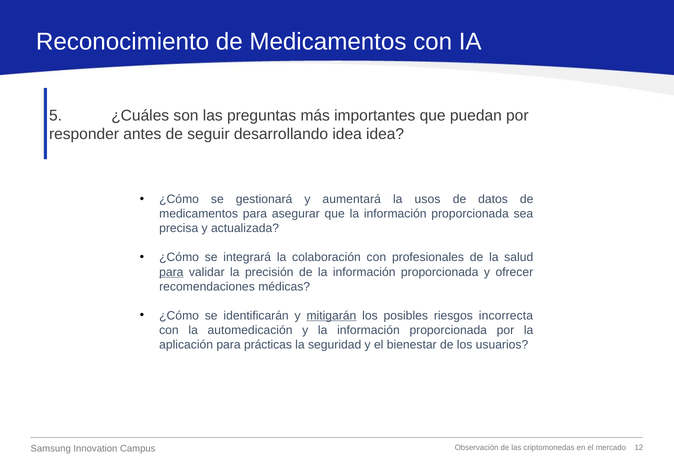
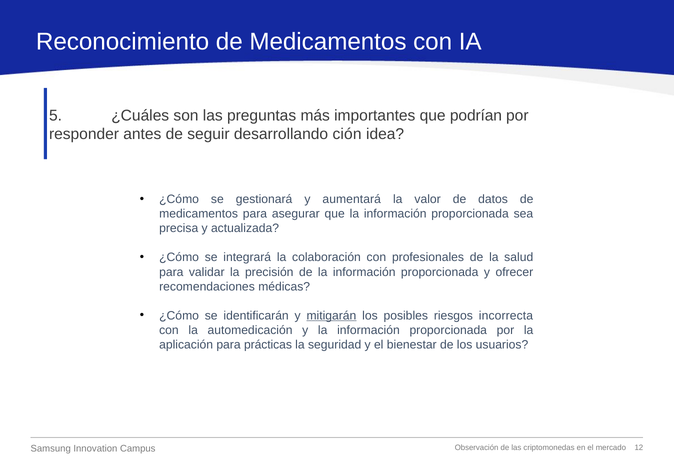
puedan: puedan -> podrían
desarrollando idea: idea -> ción
usos: usos -> valor
para at (171, 272) underline: present -> none
